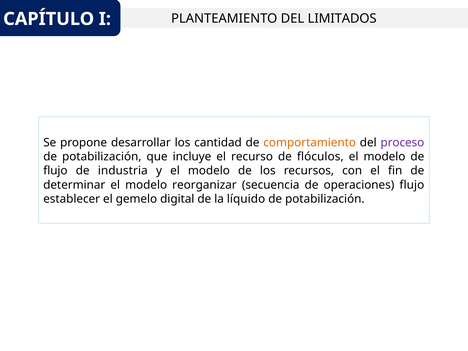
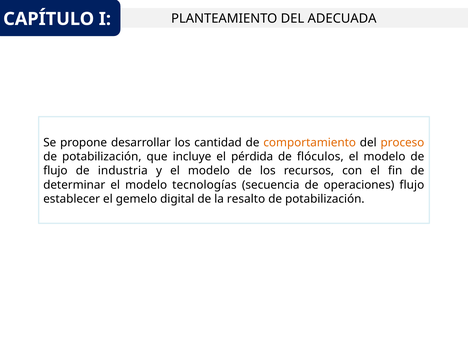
LIMITADOS: LIMITADOS -> ADECUADA
proceso colour: purple -> orange
recurso: recurso -> pérdida
reorganizar: reorganizar -> tecnologías
líquido: líquido -> resalto
